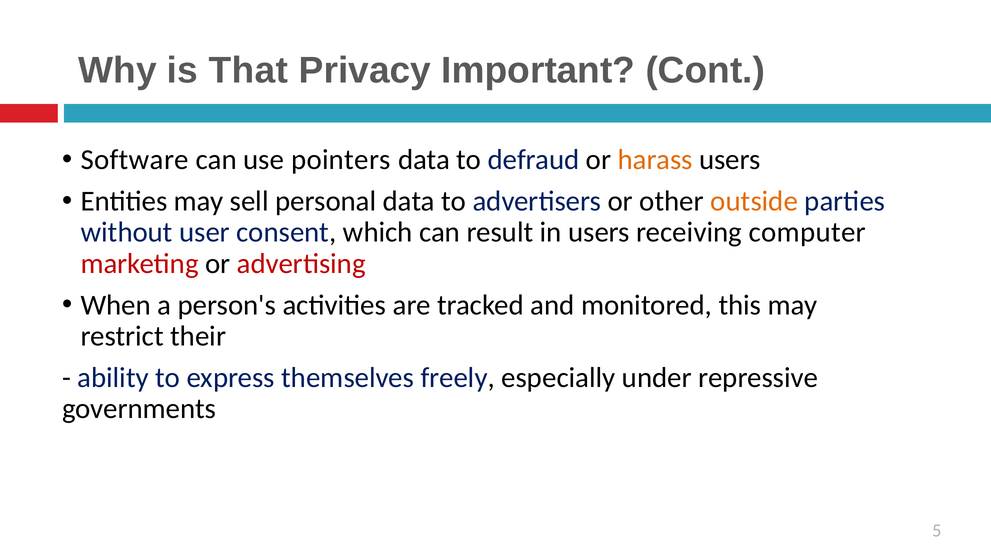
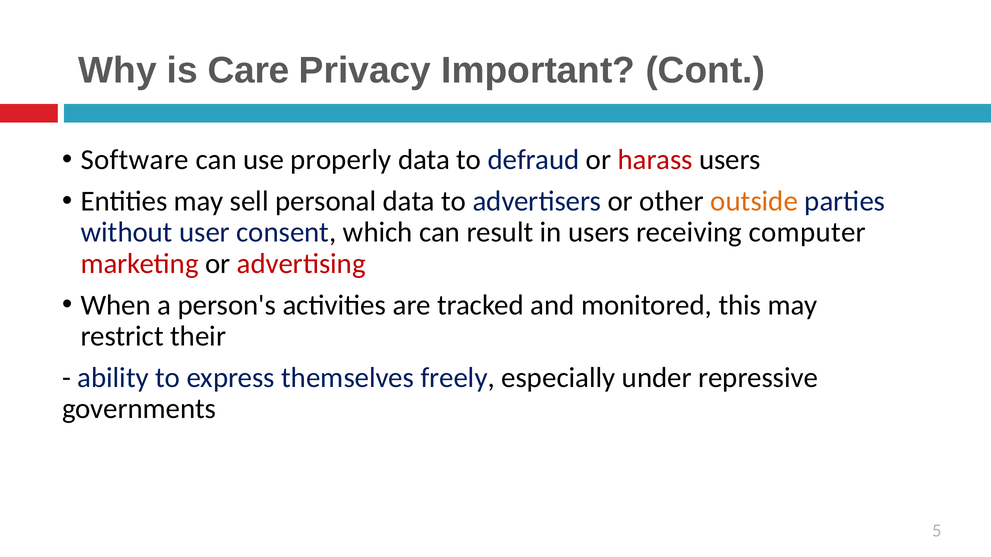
That: That -> Care
pointers: pointers -> properly
harass colour: orange -> red
